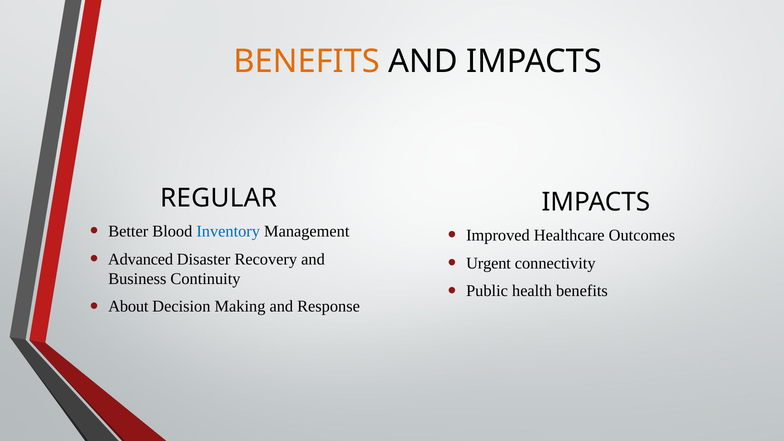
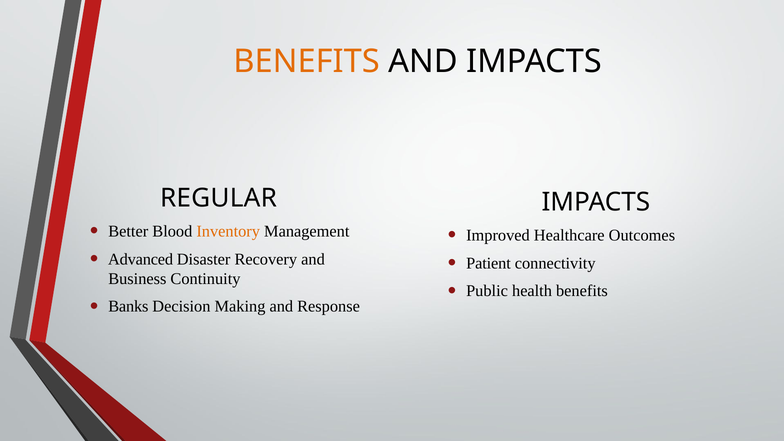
Inventory colour: blue -> orange
Urgent: Urgent -> Patient
About: About -> Banks
